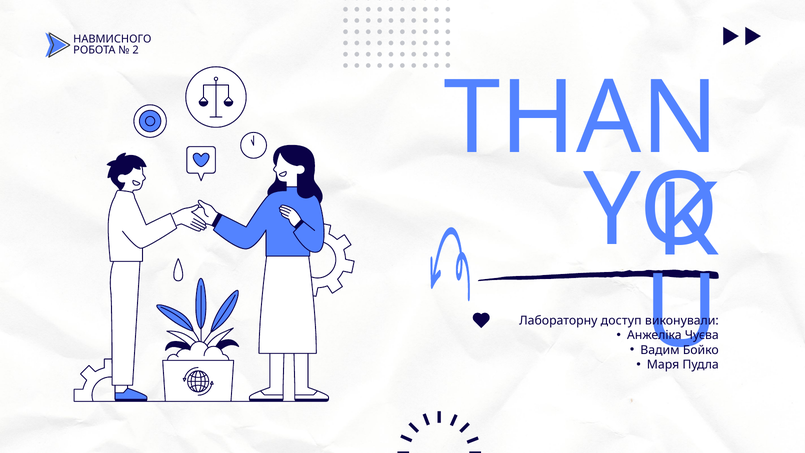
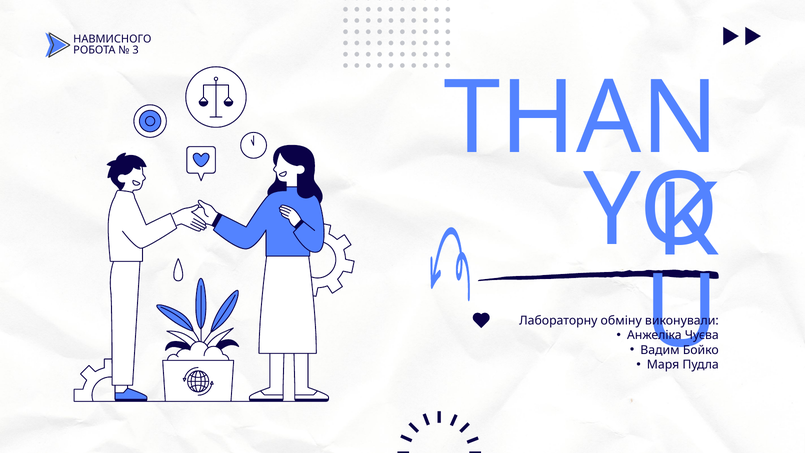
2: 2 -> 3
доступ: доступ -> обміну
